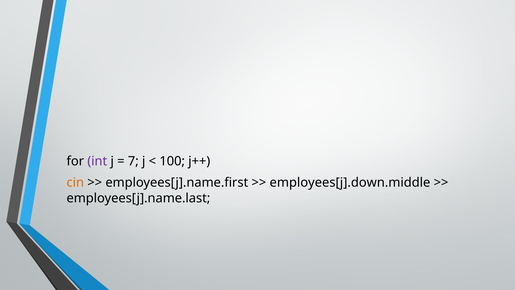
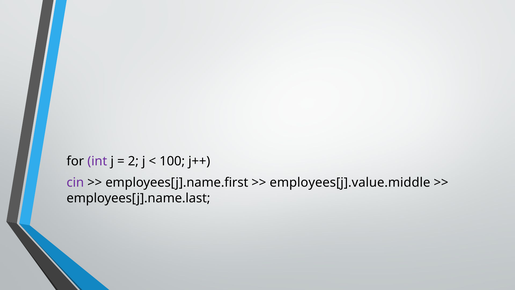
7: 7 -> 2
cin colour: orange -> purple
employees[j].down.middle: employees[j].down.middle -> employees[j].value.middle
